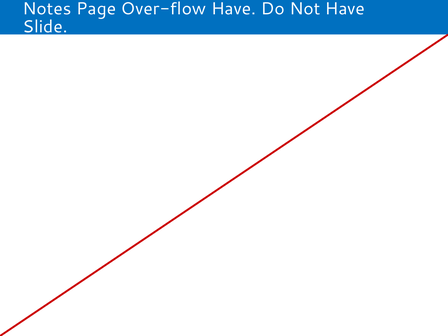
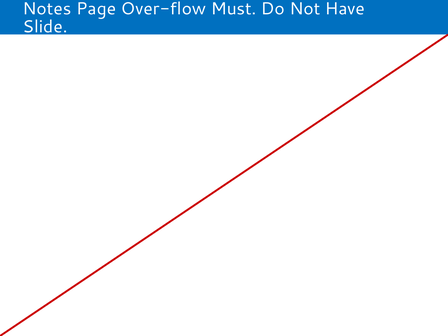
Over-flow Have: Have -> Must
